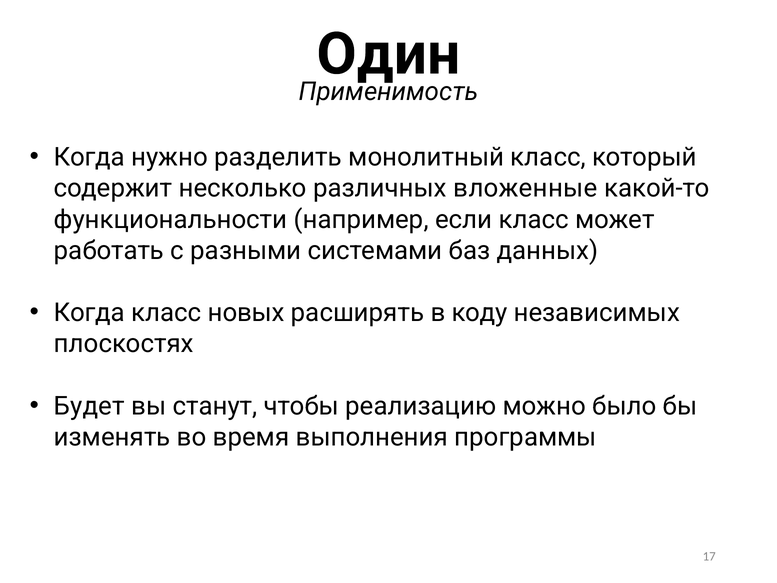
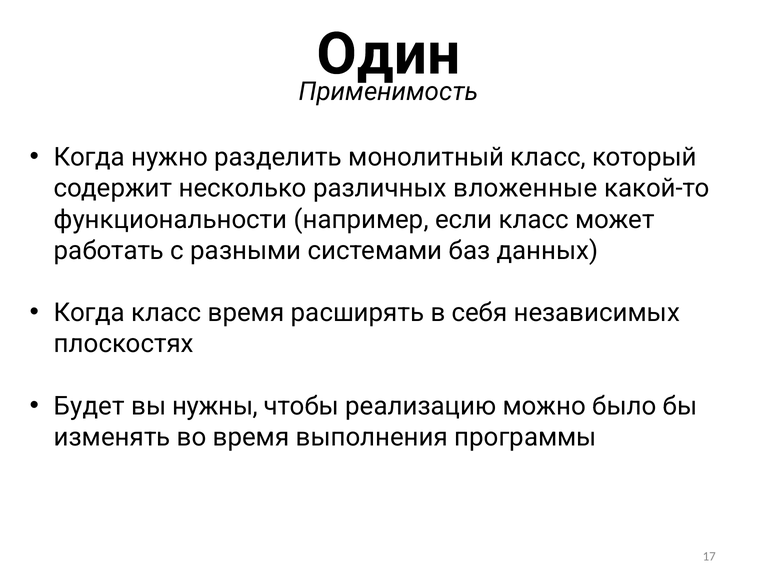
класс новых: новых -> время
коду: коду -> себя
станут: станут -> нужны
